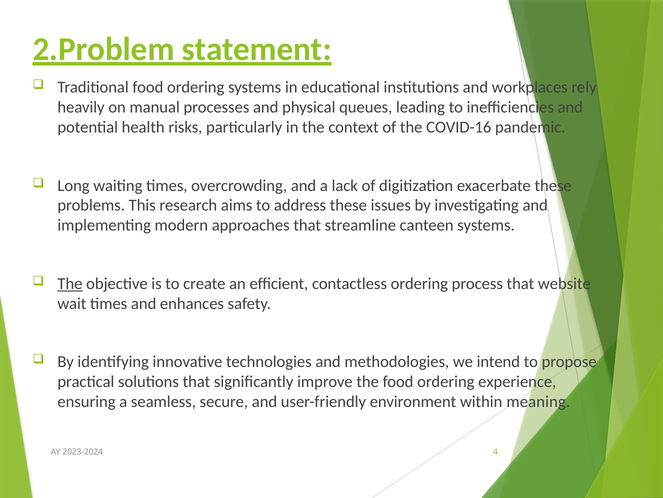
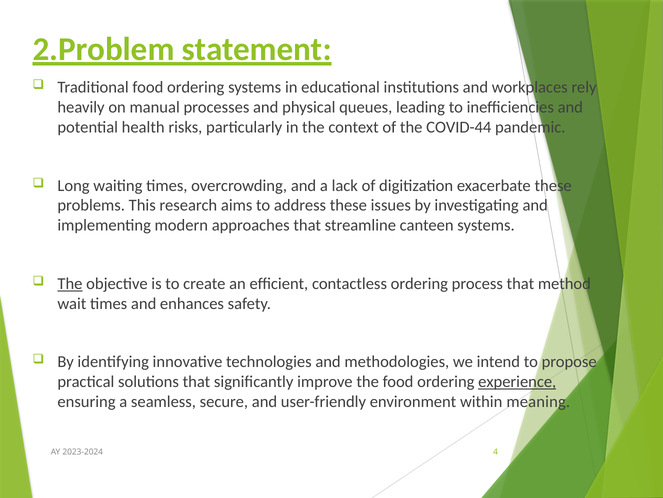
COVID-16: COVID-16 -> COVID-44
website: website -> method
experience underline: none -> present
